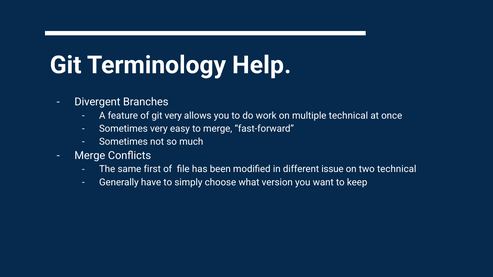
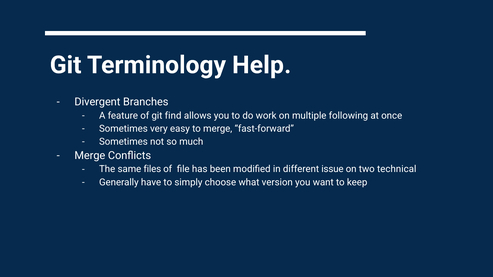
git very: very -> find
multiple technical: technical -> following
first: first -> files
